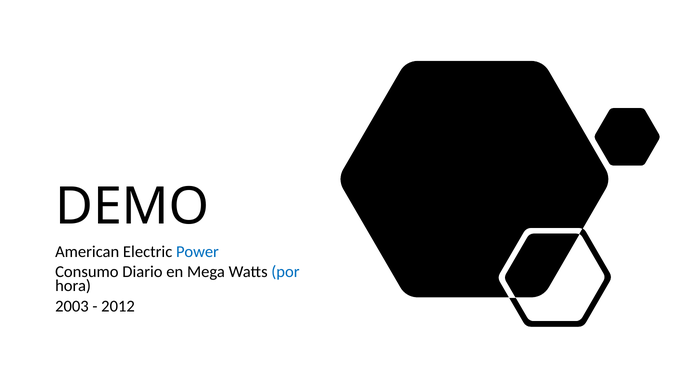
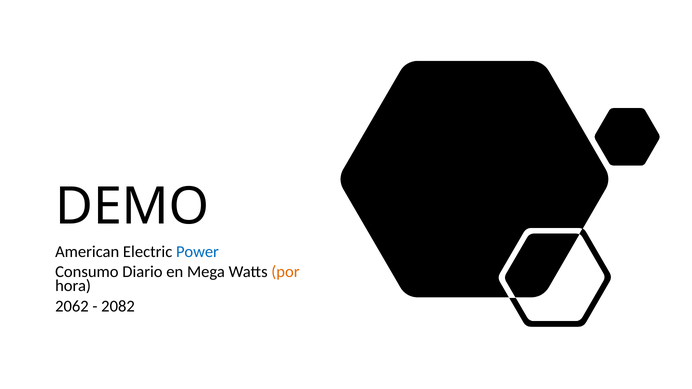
por colour: blue -> orange
2003: 2003 -> 2062
2012: 2012 -> 2082
